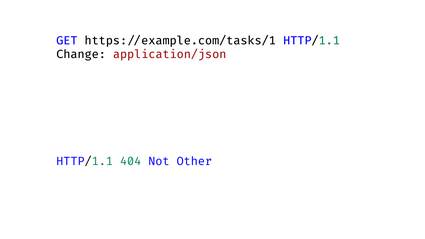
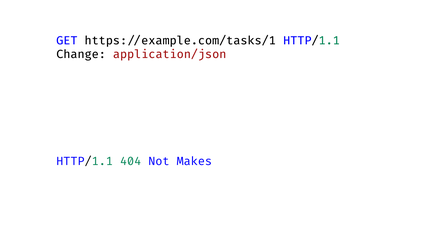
Other: Other -> Makes
